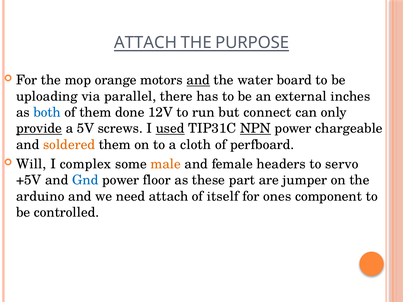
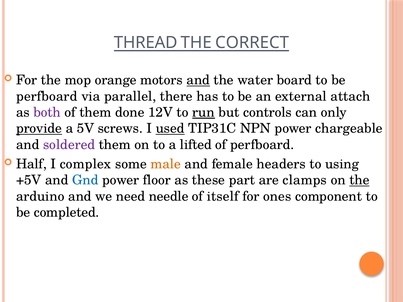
ATTACH at (146, 43): ATTACH -> THREAD
PURPOSE: PURPOSE -> CORRECT
uploading at (47, 96): uploading -> perfboard
inches: inches -> attach
both colour: blue -> purple
run underline: none -> present
connect: connect -> controls
NPN underline: present -> none
soldered colour: orange -> purple
cloth: cloth -> lifted
Will: Will -> Half
servo: servo -> using
jumper: jumper -> clamps
the at (359, 180) underline: none -> present
need attach: attach -> needle
controlled: controlled -> completed
